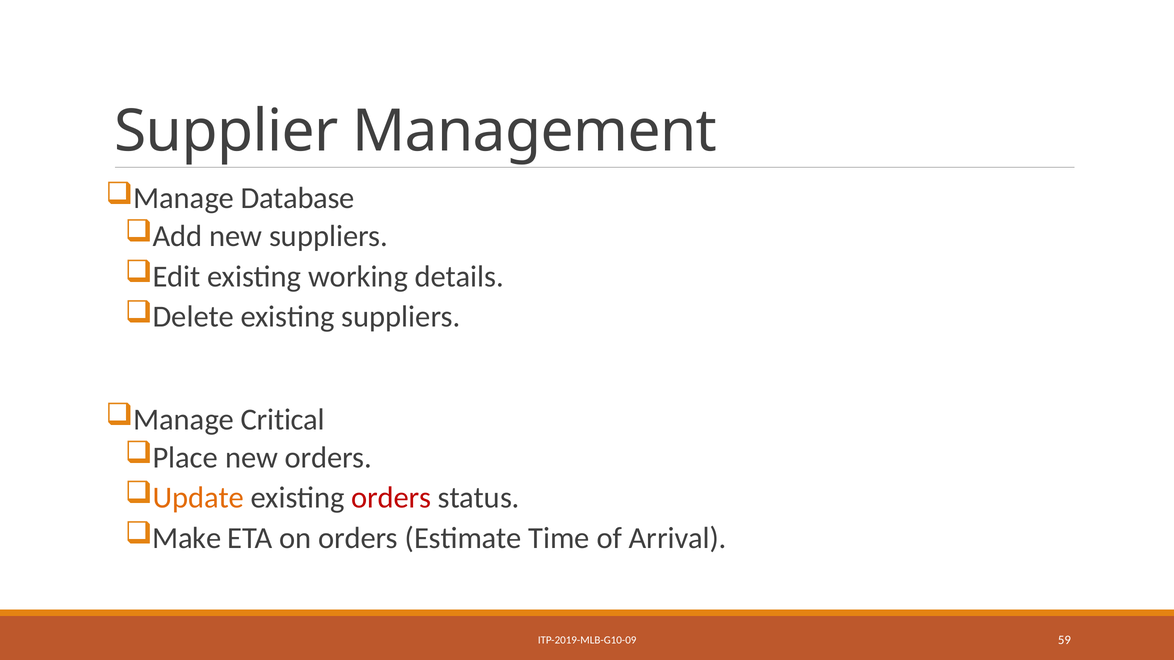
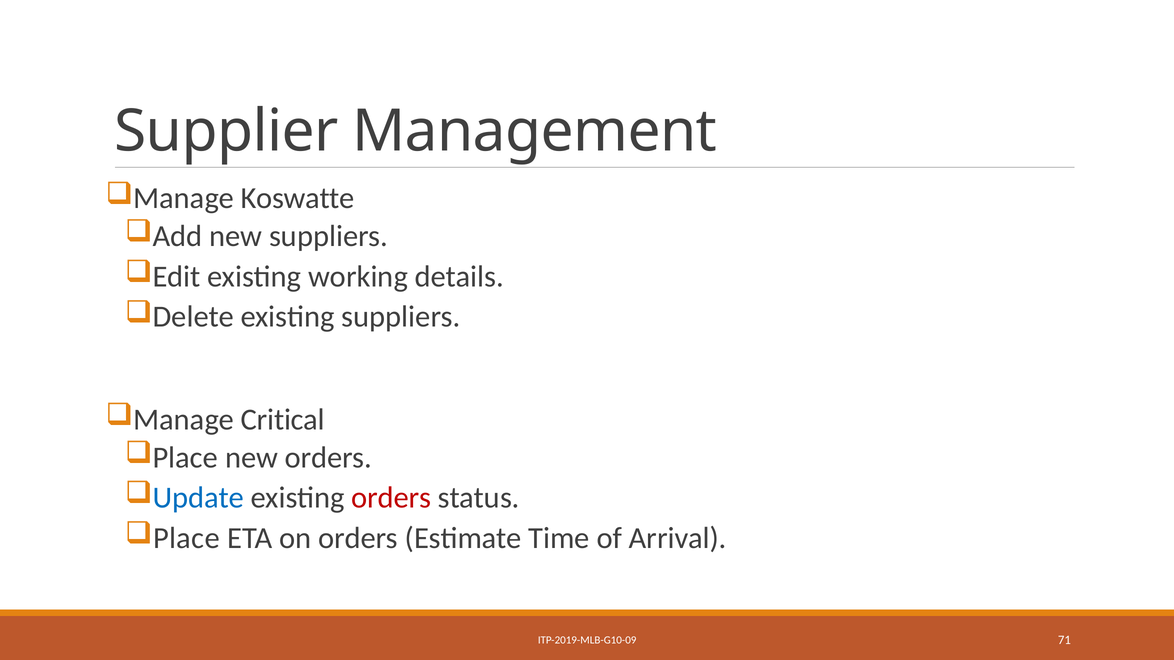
Database: Database -> Koswatte
Update colour: orange -> blue
Make at (187, 538): Make -> Place
59: 59 -> 71
